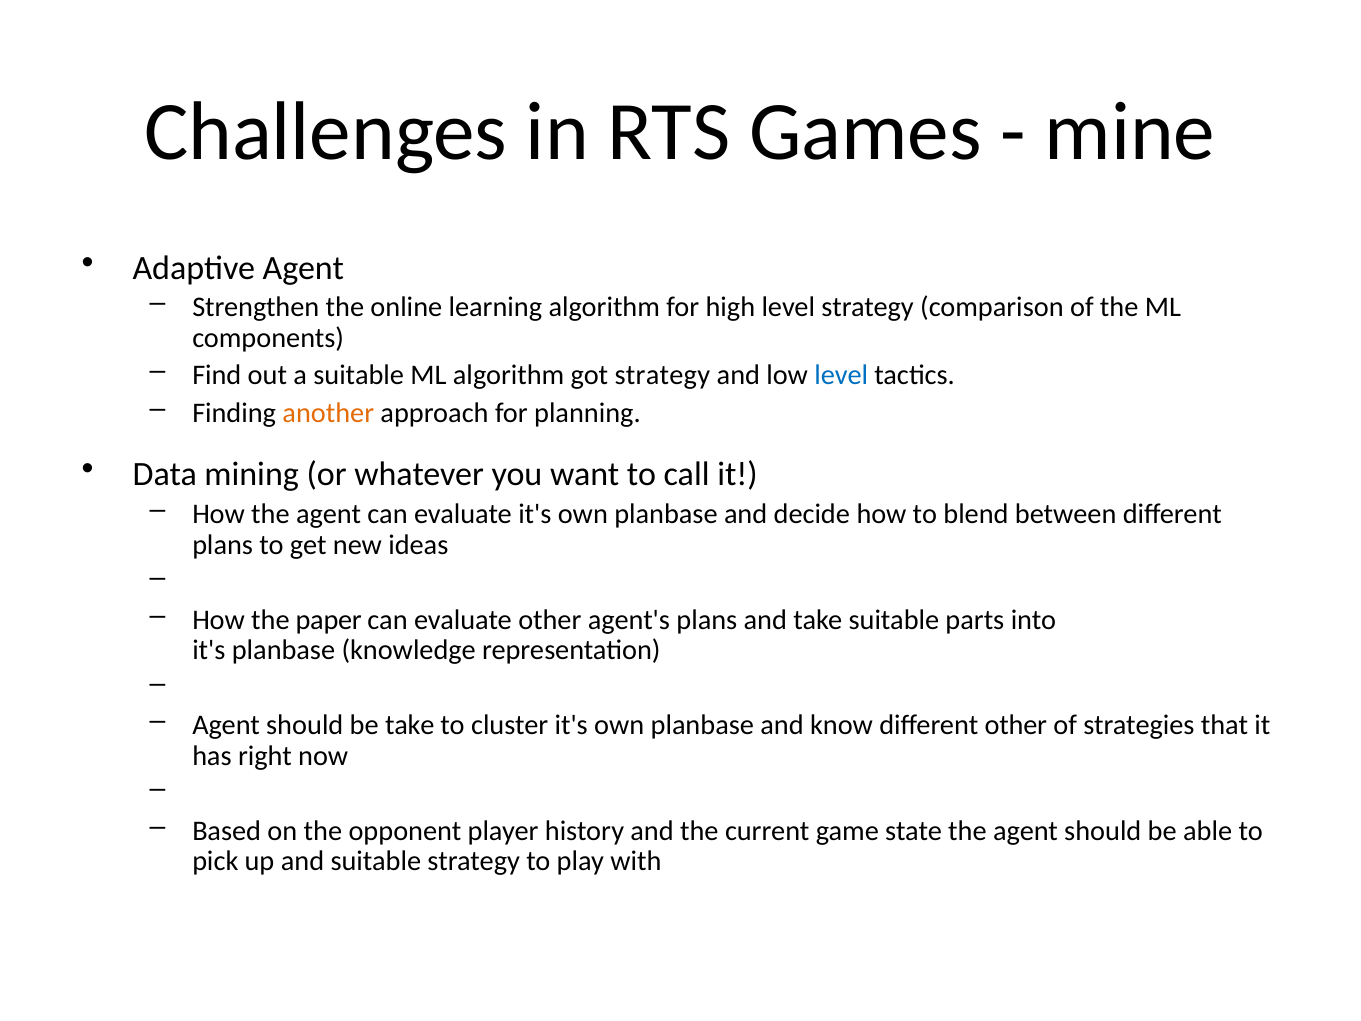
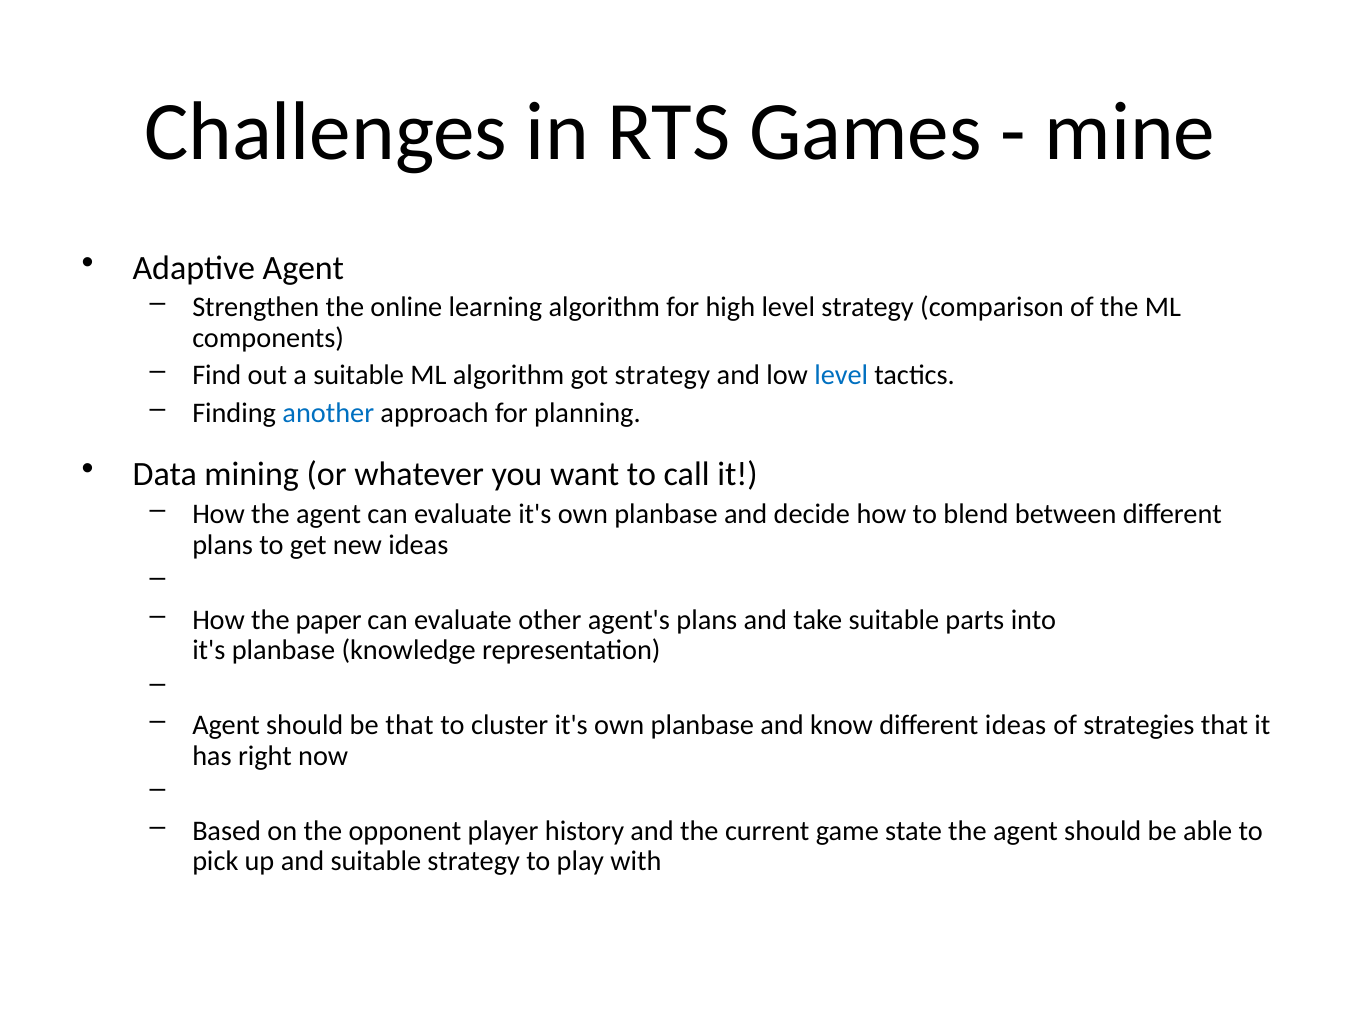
another colour: orange -> blue
be take: take -> that
different other: other -> ideas
